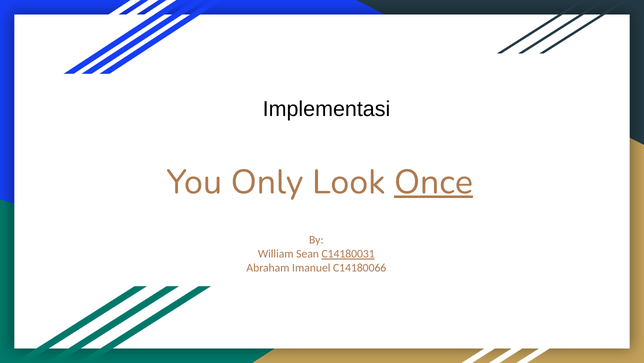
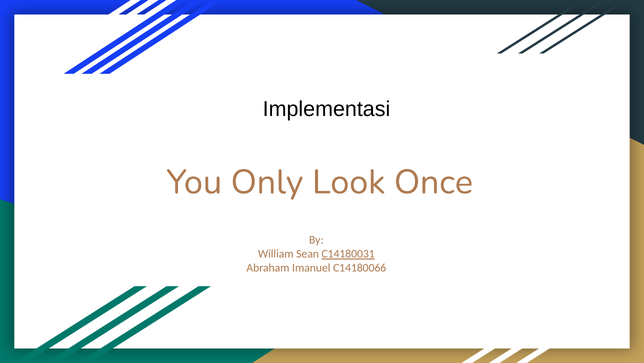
Once underline: present -> none
